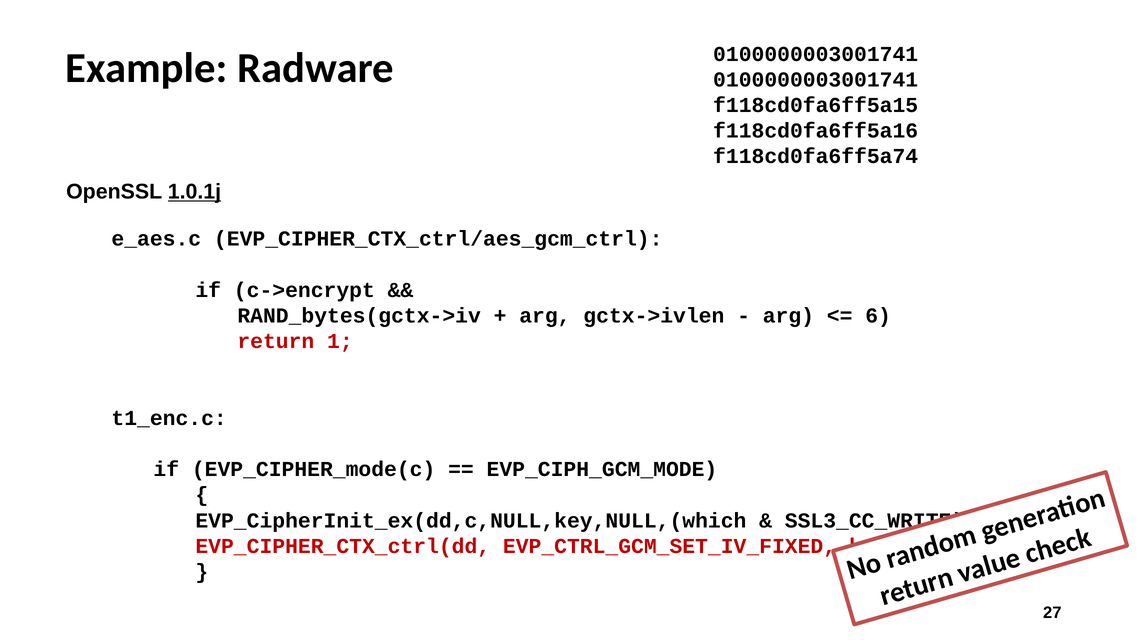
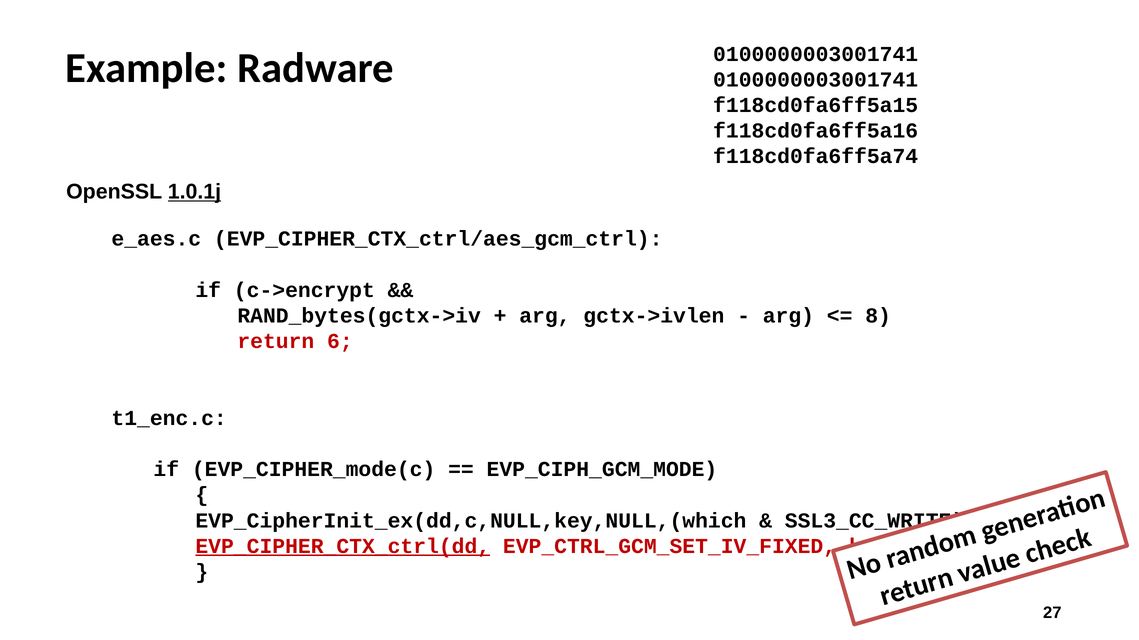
6: 6 -> 8
1: 1 -> 6
EVP_CIPHER_CTX_ctrl(dd underline: none -> present
